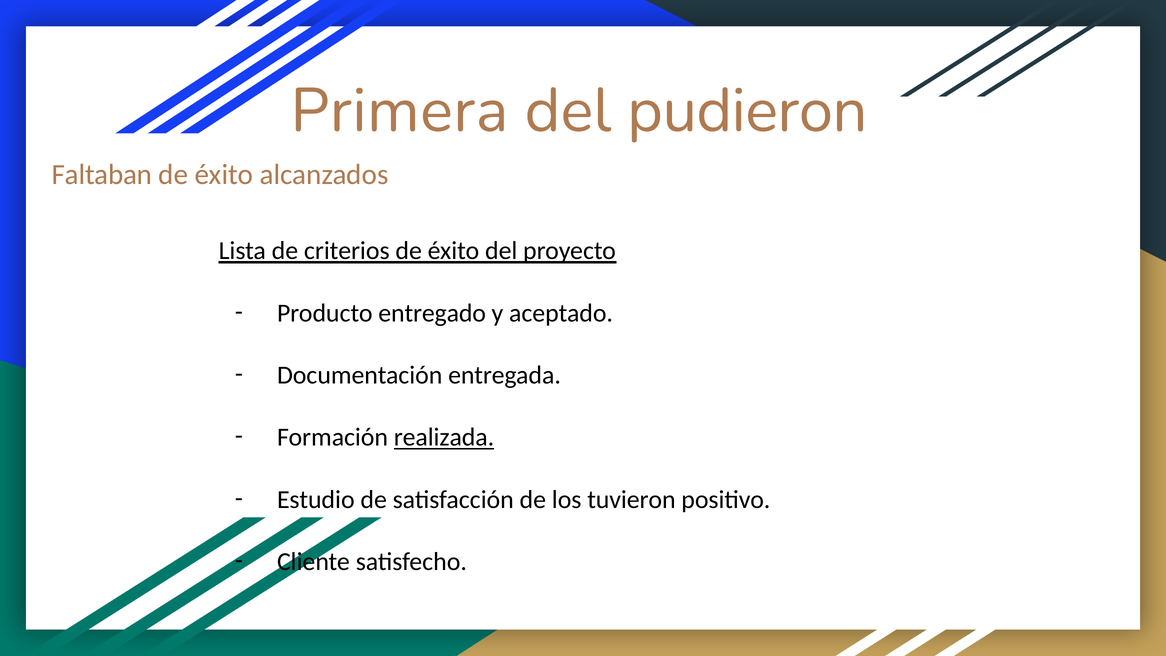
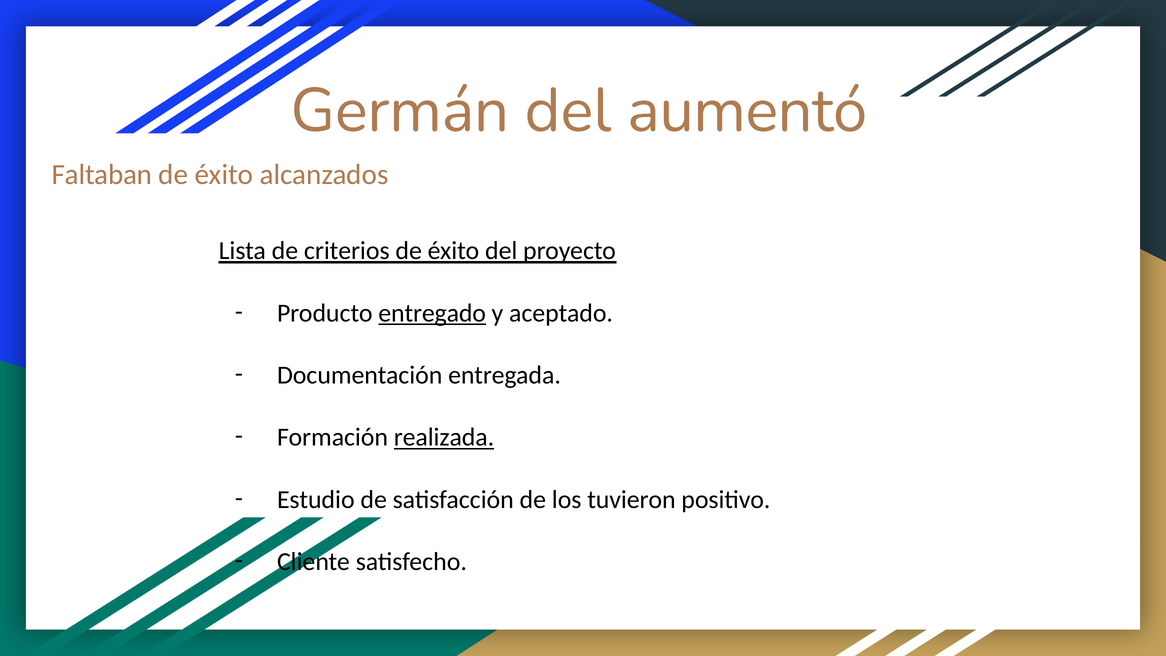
Primera: Primera -> Germán
pudieron: pudieron -> aumentó
entregado underline: none -> present
